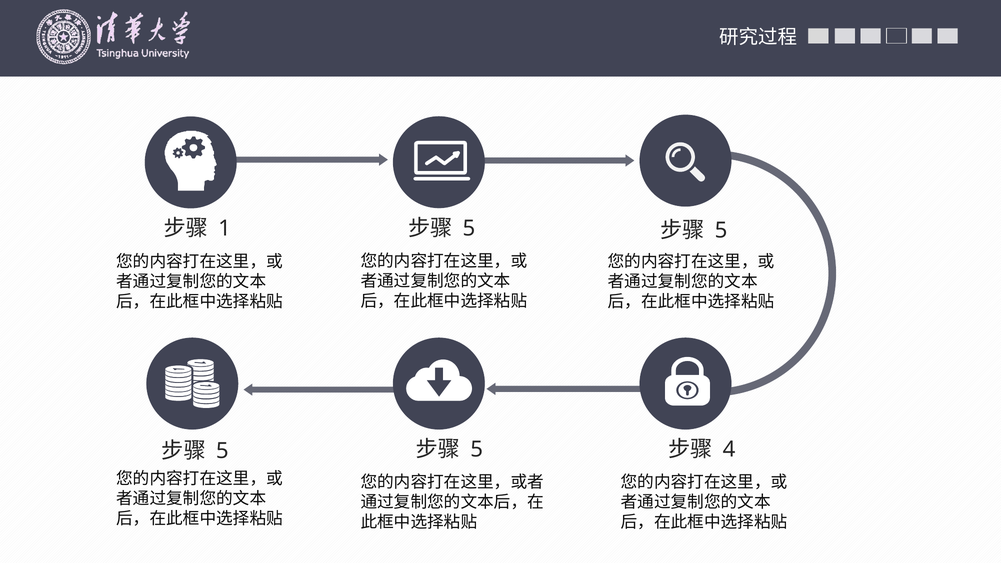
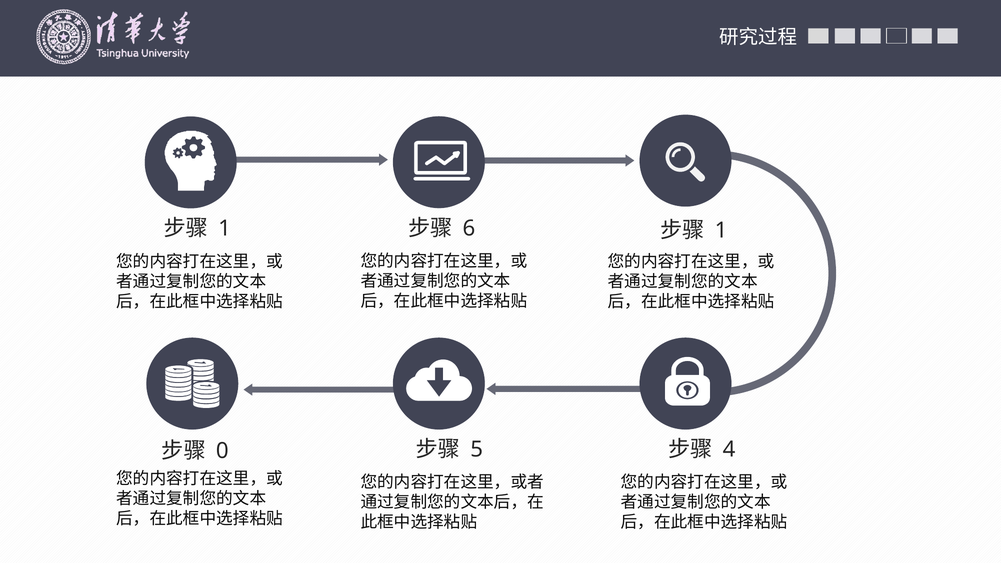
5 at (469, 229): 5 -> 6
5 at (721, 230): 5 -> 1
5 at (222, 451): 5 -> 0
